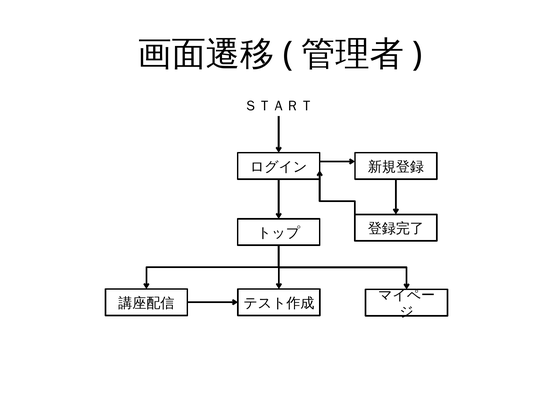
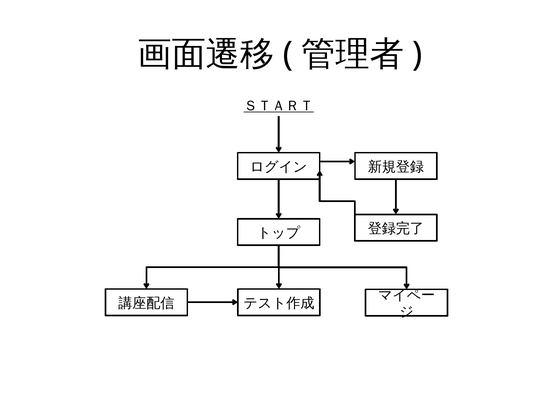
ＳＴＡＲＴ underline: none -> present
